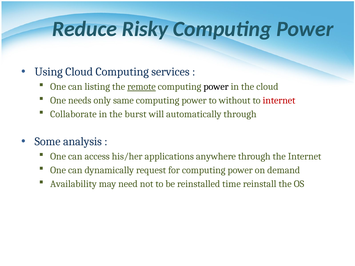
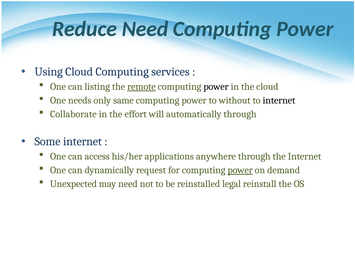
Reduce Risky: Risky -> Need
internet at (279, 100) colour: red -> black
burst: burst -> effort
Some analysis: analysis -> internet
power at (240, 170) underline: none -> present
Availability: Availability -> Unexpected
time: time -> legal
